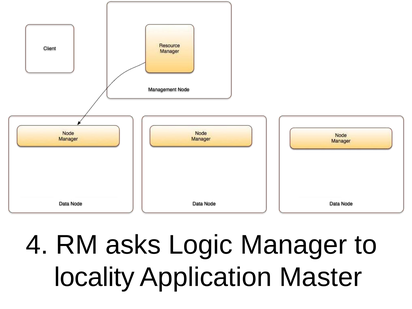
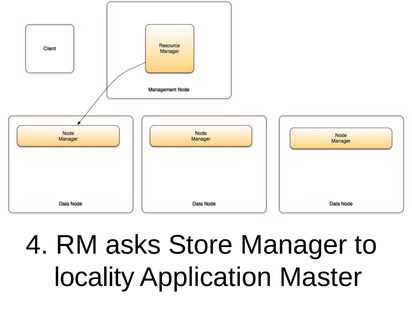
Logic: Logic -> Store
